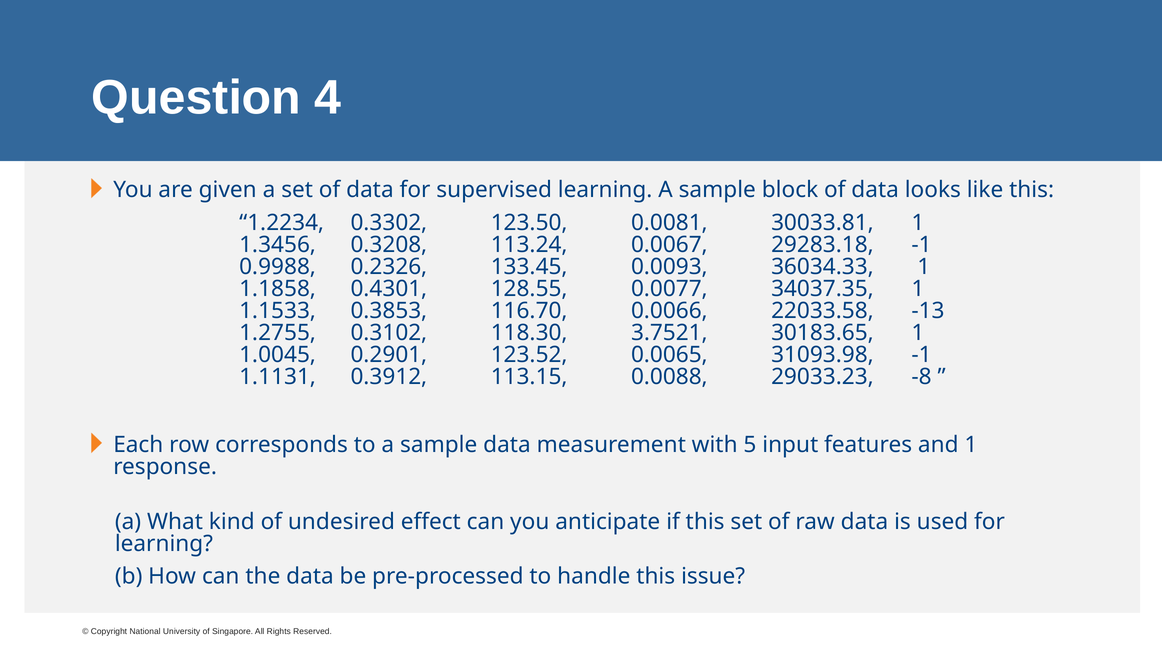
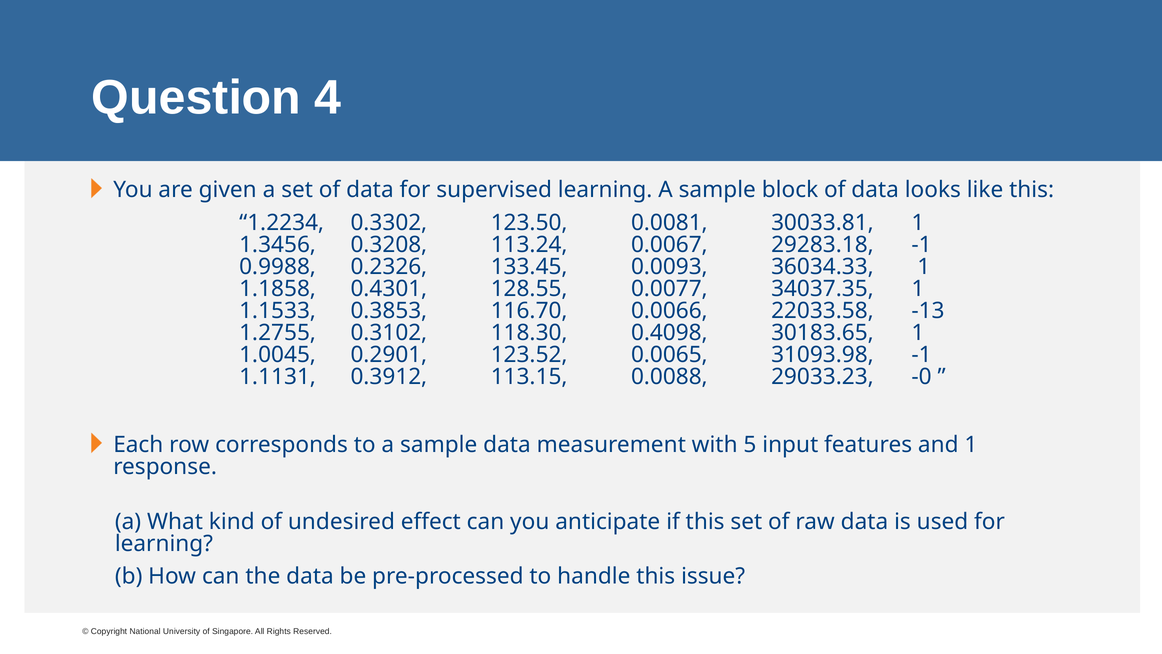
3.7521: 3.7521 -> 0.4098
-8: -8 -> -0
